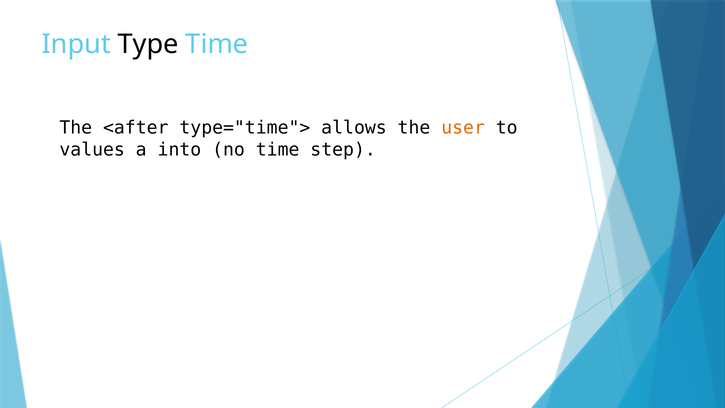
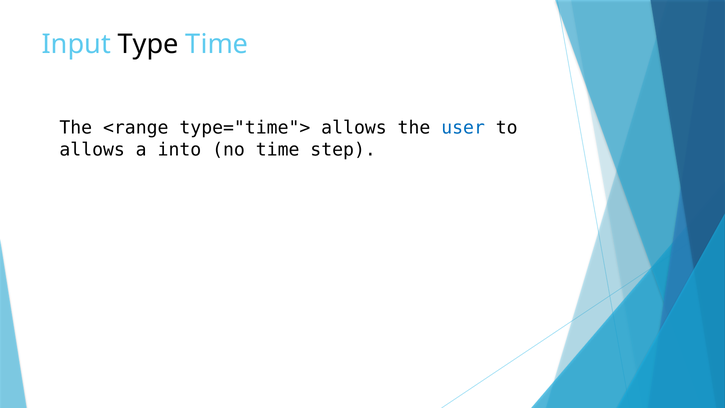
<after: <after -> <range
user colour: orange -> blue
values at (92, 150): values -> allows
